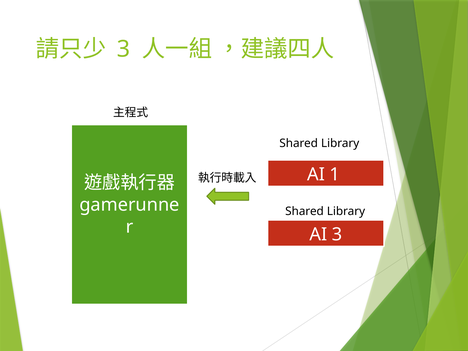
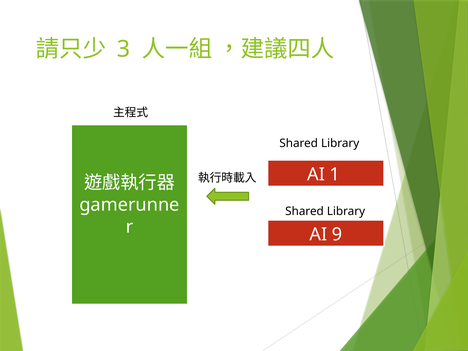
AI 3: 3 -> 9
